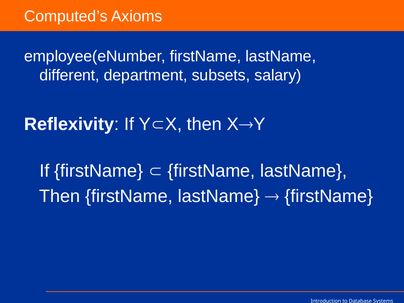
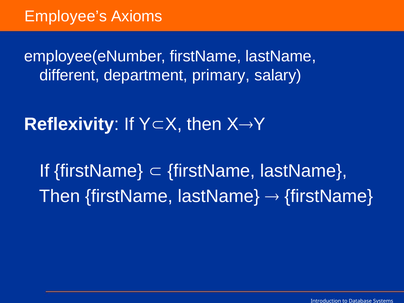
Computed’s: Computed’s -> Employee’s
subsets: subsets -> primary
